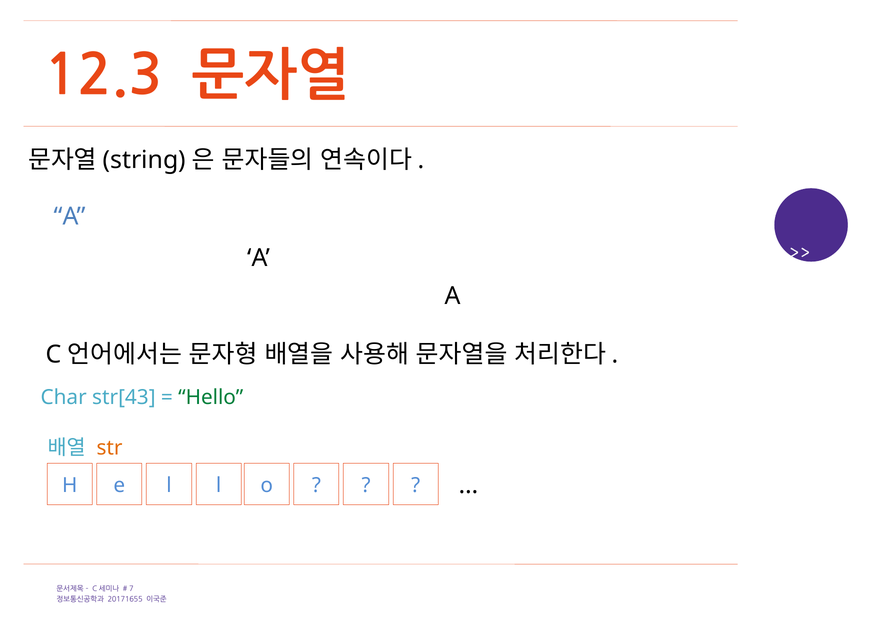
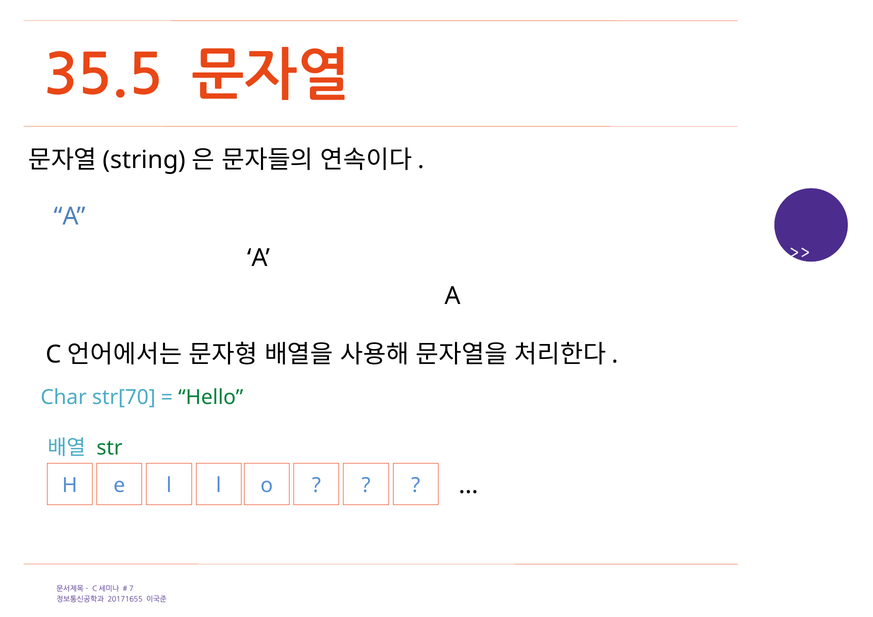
12.3: 12.3 -> 35.5
str[43: str[43 -> str[70
str colour: orange -> green
